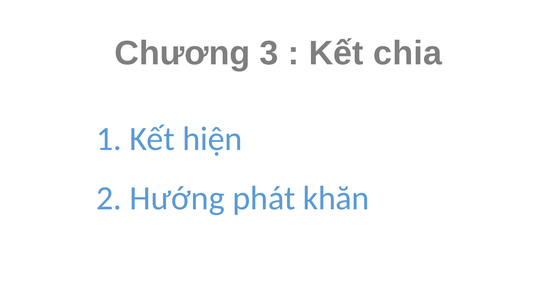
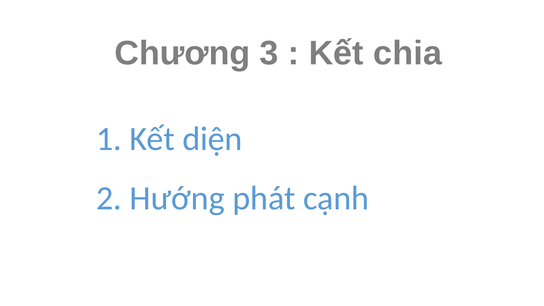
hiện: hiện -> diện
khăn: khăn -> cạnh
